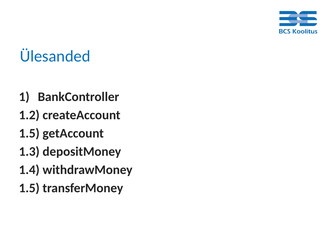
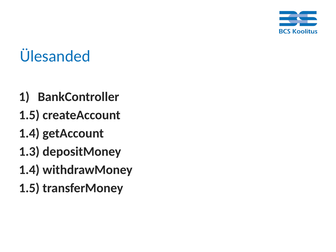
1.2 at (29, 115): 1.2 -> 1.5
1.5 at (29, 133): 1.5 -> 1.4
